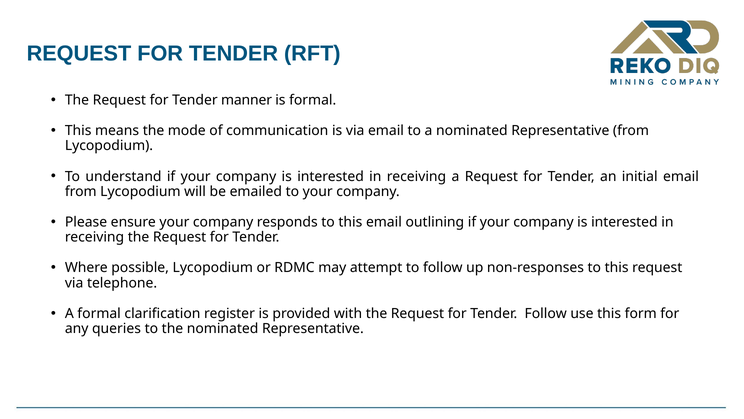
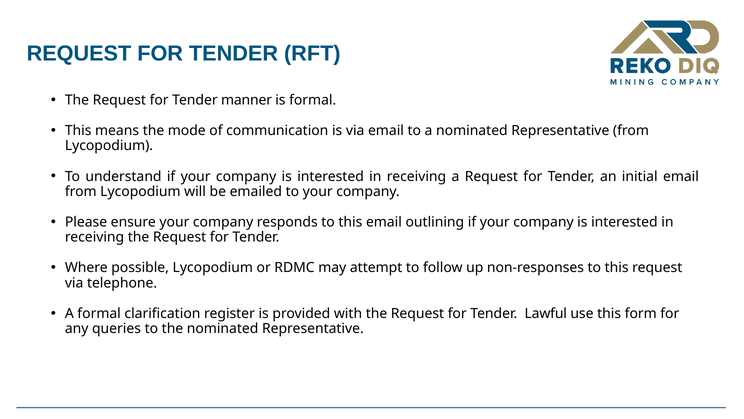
Tender Follow: Follow -> Lawful
